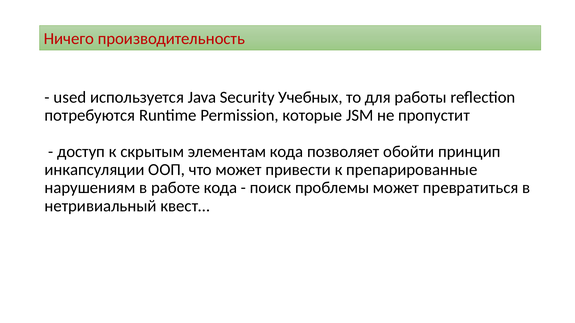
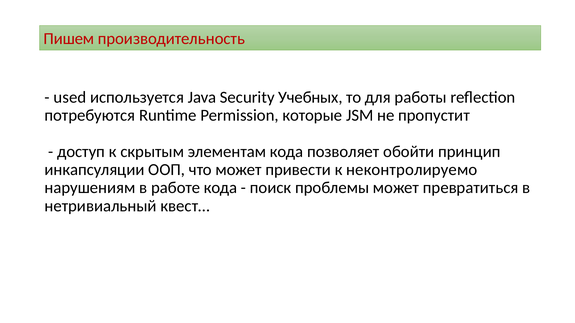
Ничего: Ничего -> Пишем
препарированные: препарированные -> неконтролируемо
